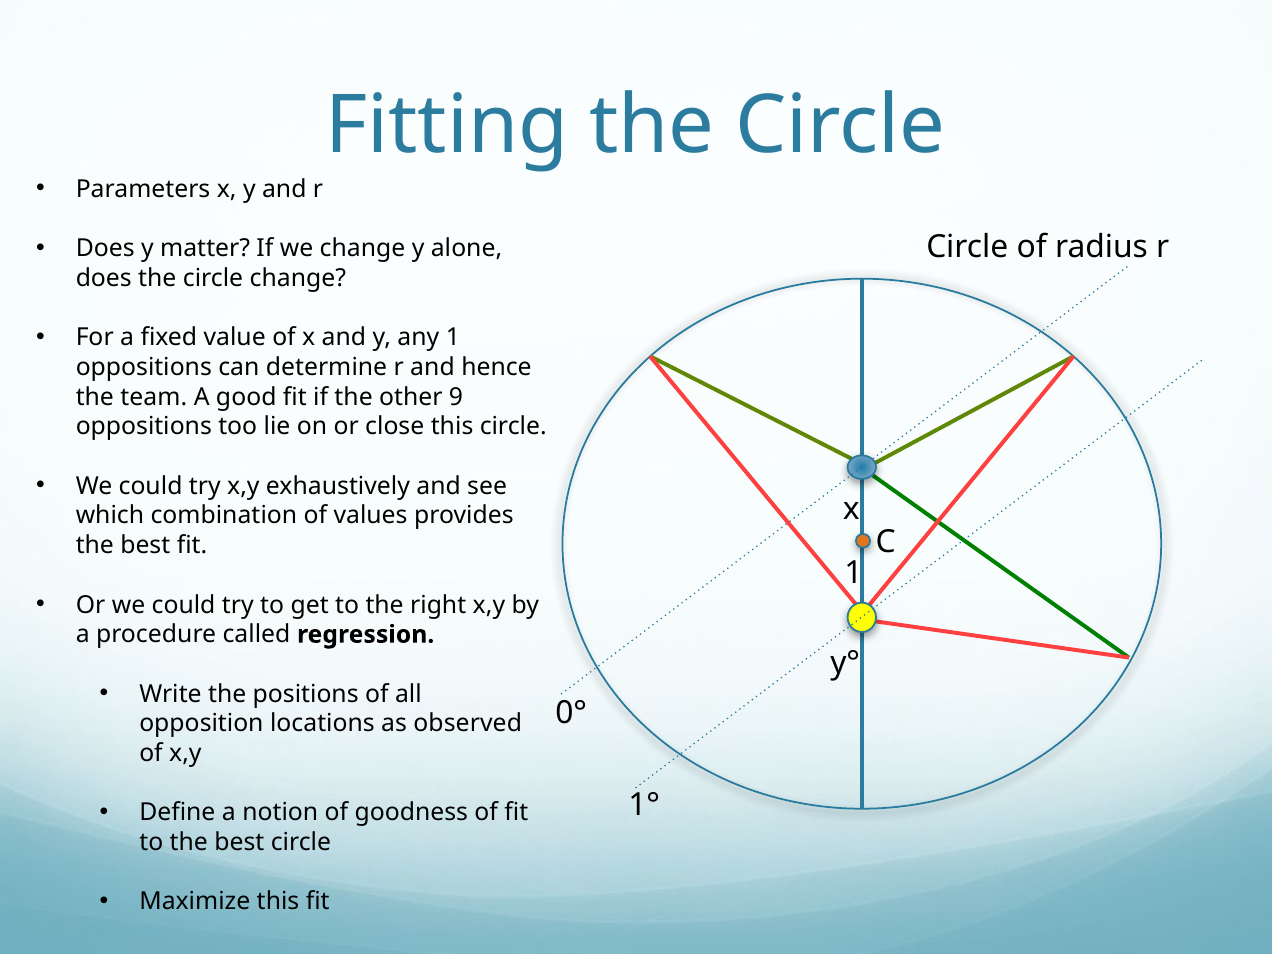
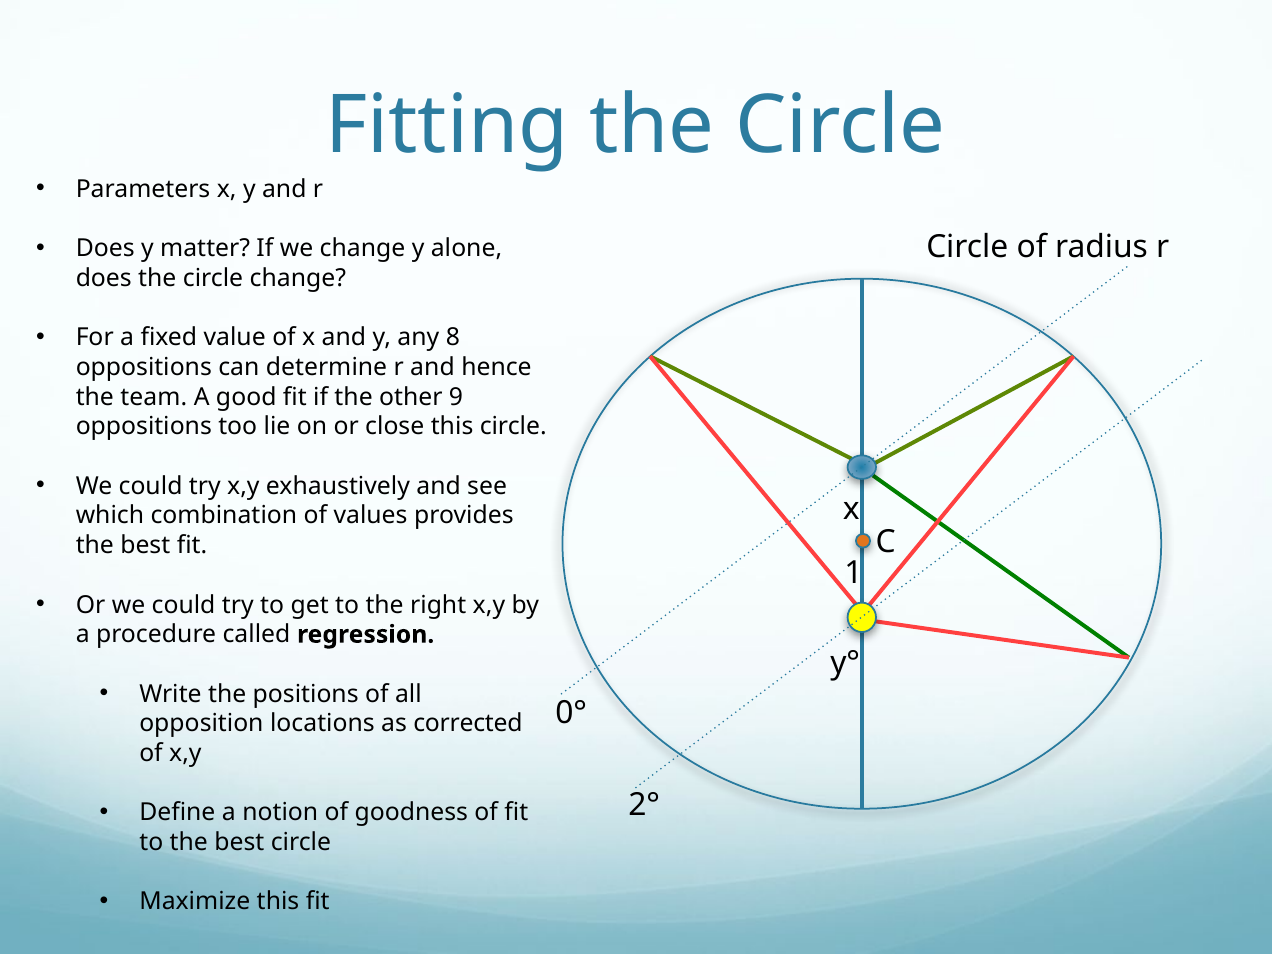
any 1: 1 -> 8
observed: observed -> corrected
1°: 1° -> 2°
